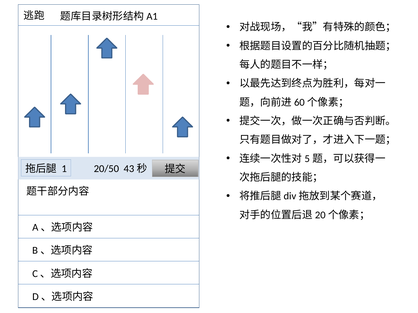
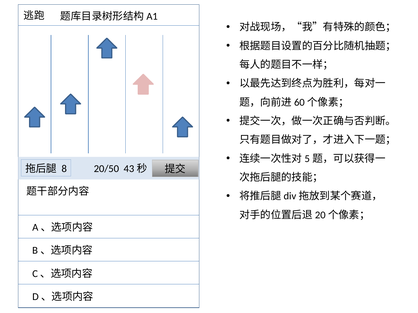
1: 1 -> 8
